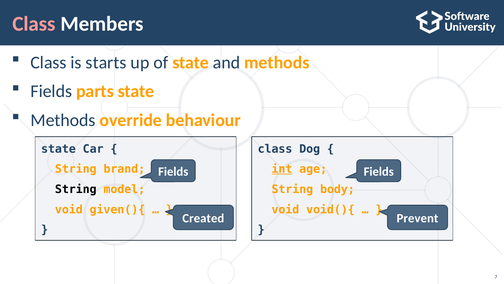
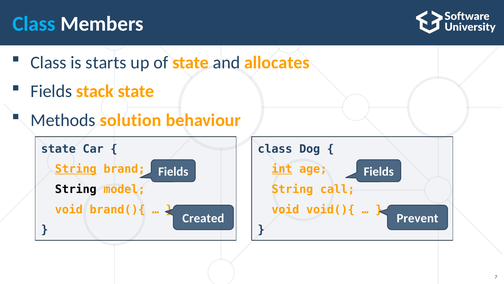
Class at (34, 24) colour: pink -> light blue
and methods: methods -> allocates
parts: parts -> stack
override: override -> solution
String at (76, 169) underline: none -> present
body: body -> call
given(){: given(){ -> brand(){
